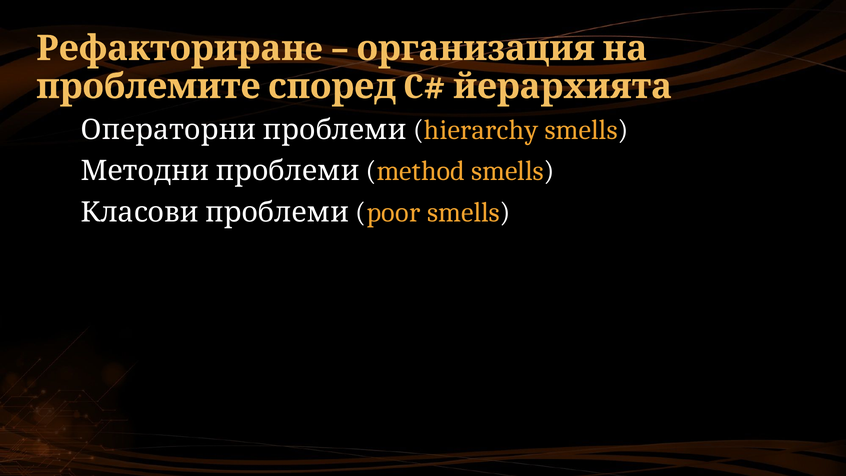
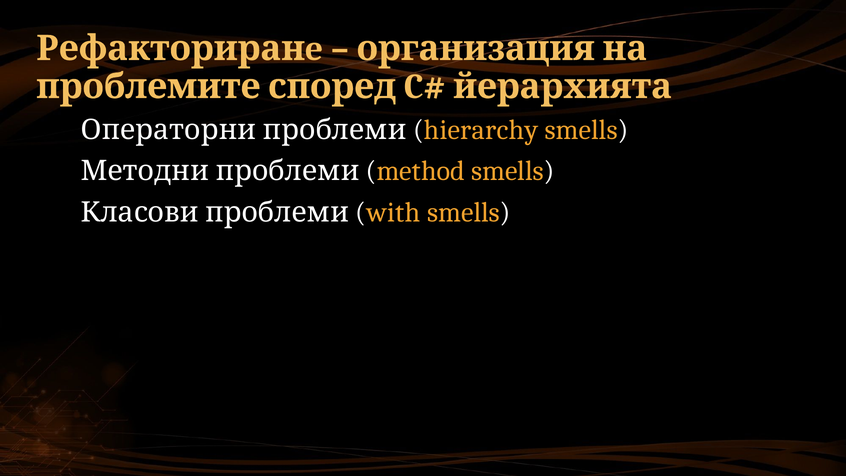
poor: poor -> with
